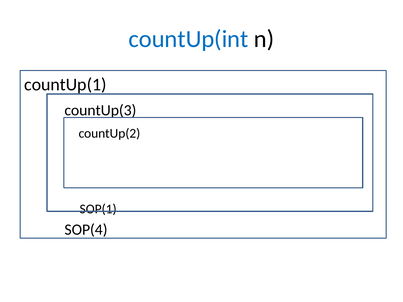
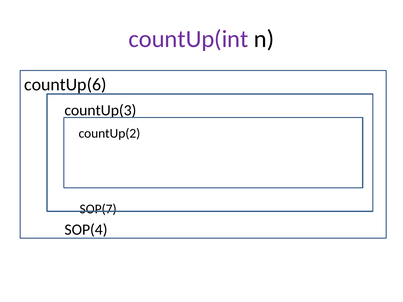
countUp(int colour: blue -> purple
countUp(1: countUp(1 -> countUp(6
SOP(1: SOP(1 -> SOP(7
